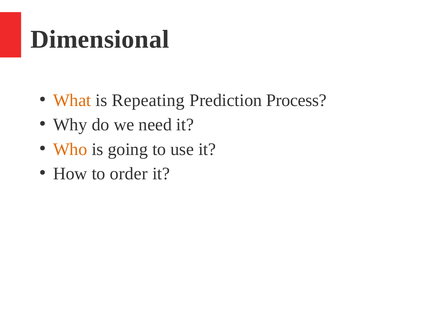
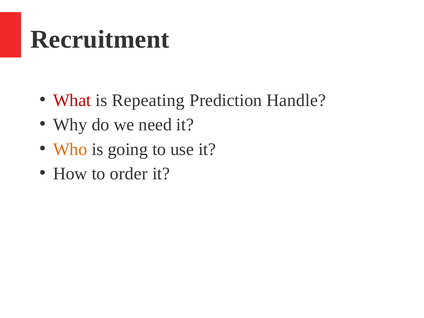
Dimensional: Dimensional -> Recruitment
What colour: orange -> red
Process: Process -> Handle
